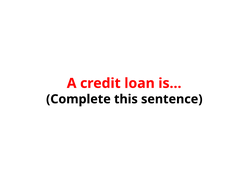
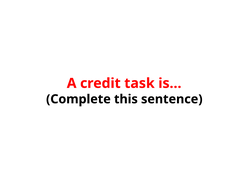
loan: loan -> task
